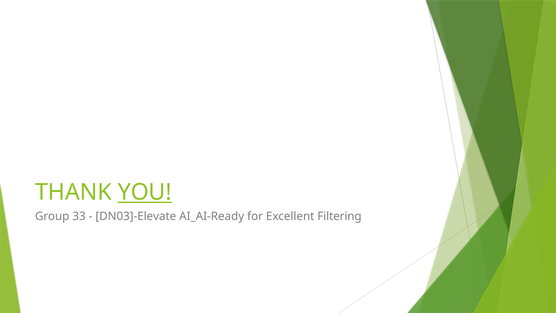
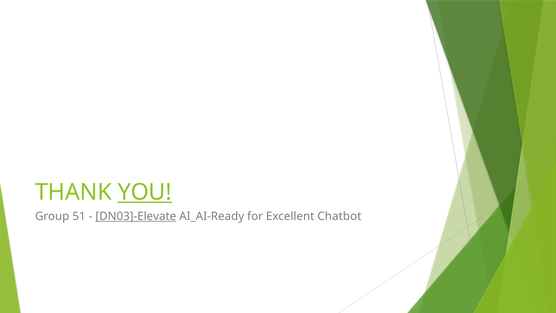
33: 33 -> 51
DN03]-Elevate underline: none -> present
Filtering: Filtering -> Chatbot
